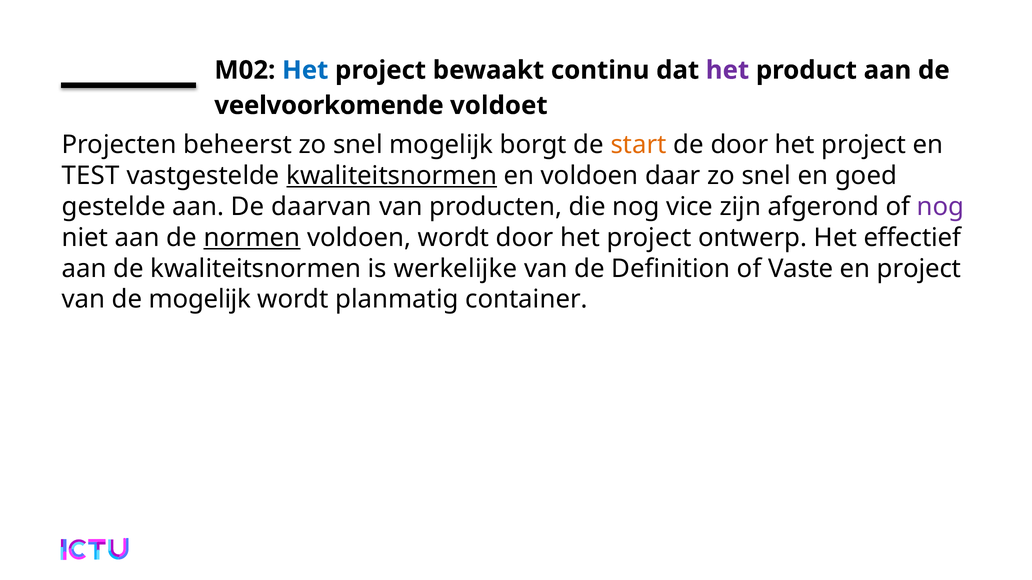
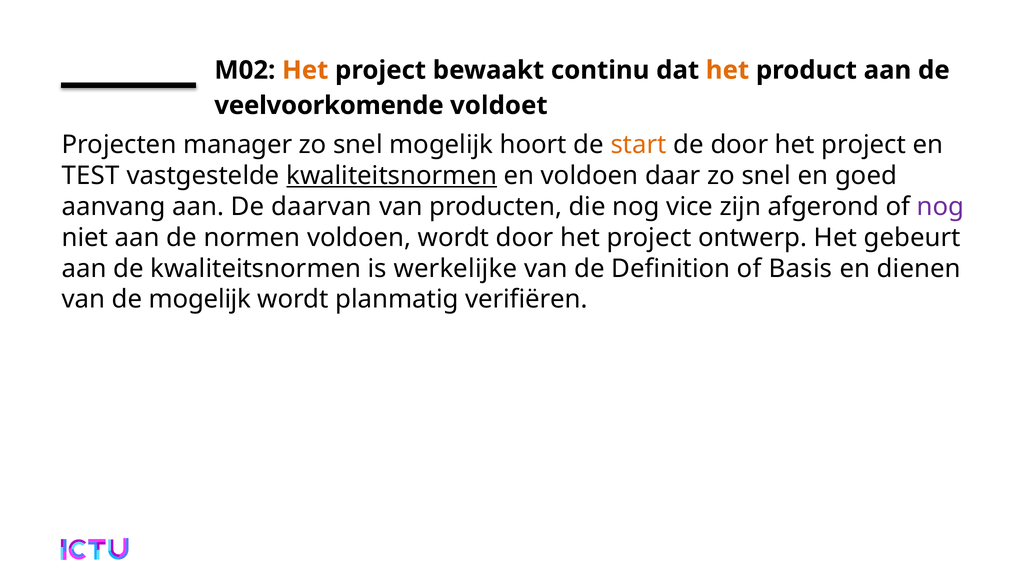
Het at (305, 70) colour: blue -> orange
het at (727, 70) colour: purple -> orange
beheerst: beheerst -> manager
borgt: borgt -> hoort
gestelde: gestelde -> aanvang
normen underline: present -> none
effectief: effectief -> gebeurt
Vaste: Vaste -> Basis
en project: project -> dienen
container: container -> verifiëren
